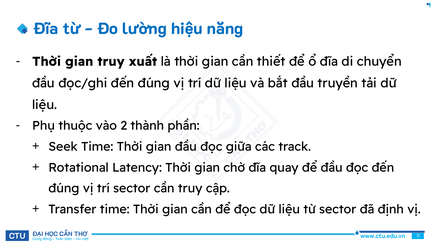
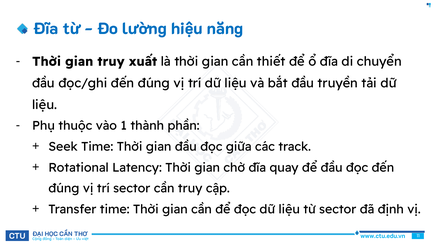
2: 2 -> 1
